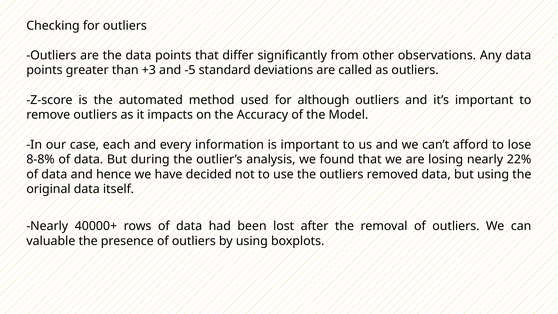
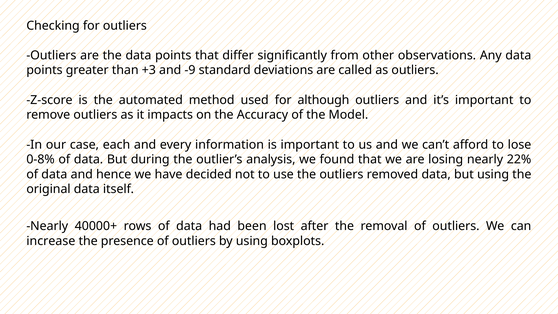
-5: -5 -> -9
8-8%: 8-8% -> 0-8%
valuable: valuable -> increase
